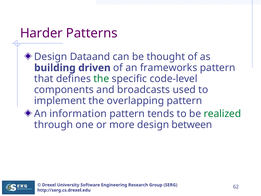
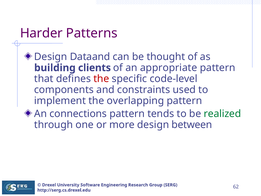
driven: driven -> clients
frameworks: frameworks -> appropriate
the at (101, 79) colour: green -> red
broadcasts: broadcasts -> constraints
information: information -> connections
